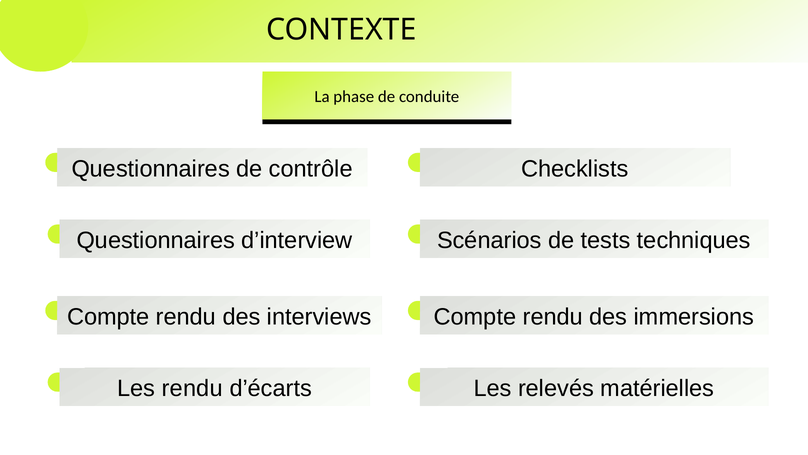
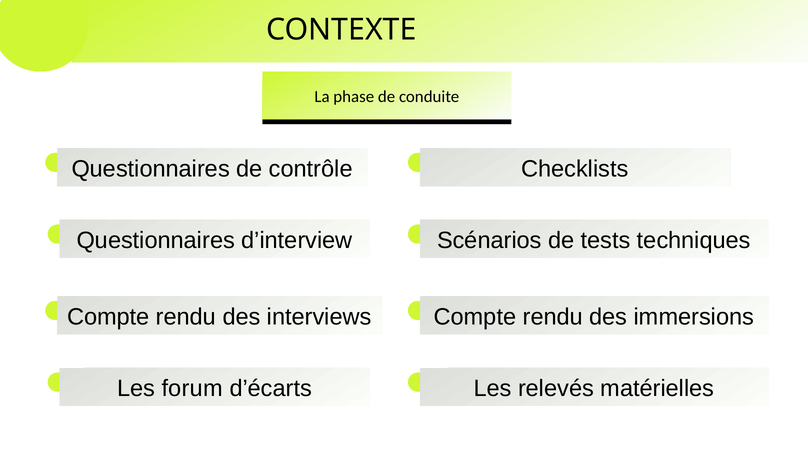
Les rendu: rendu -> forum
